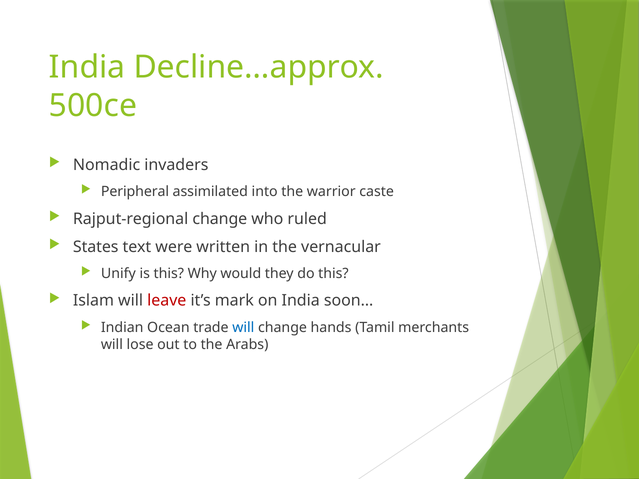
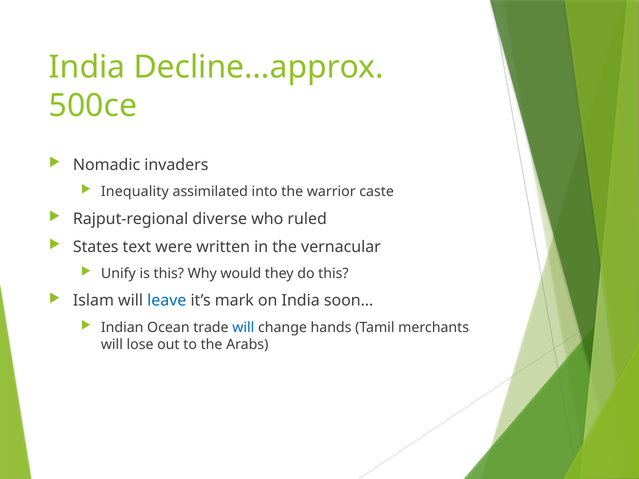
Peripheral: Peripheral -> Inequality
Rajput-regional change: change -> diverse
leave colour: red -> blue
